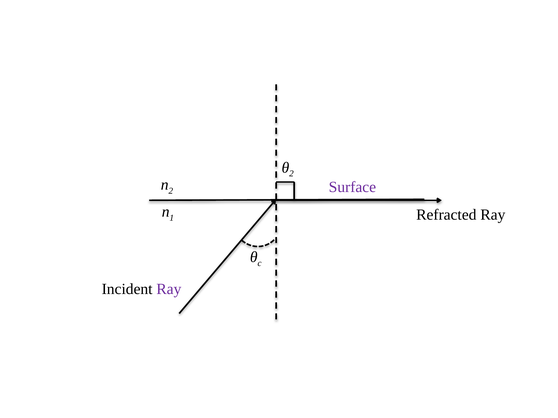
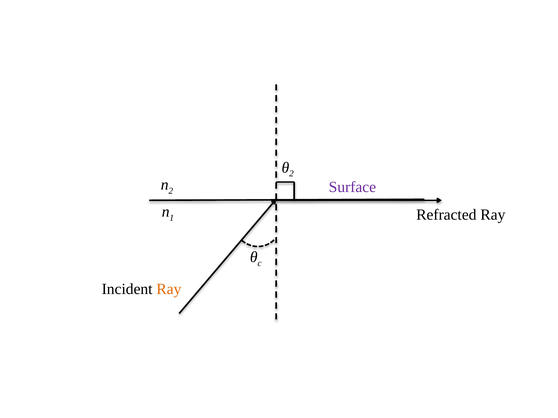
Ray at (169, 289) colour: purple -> orange
